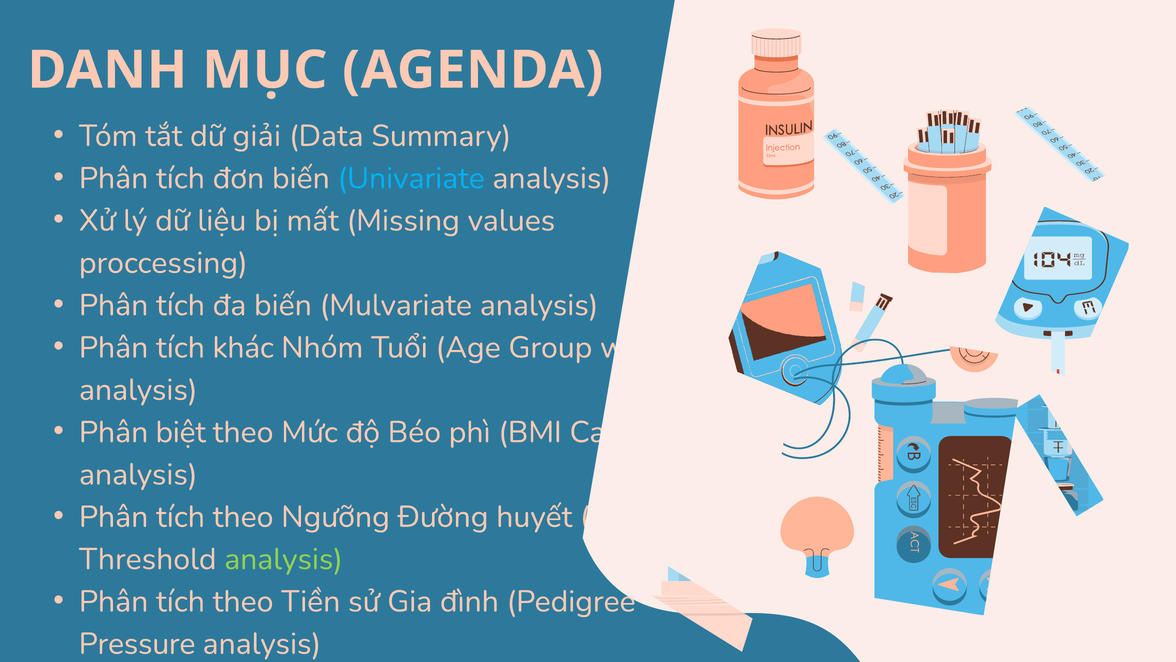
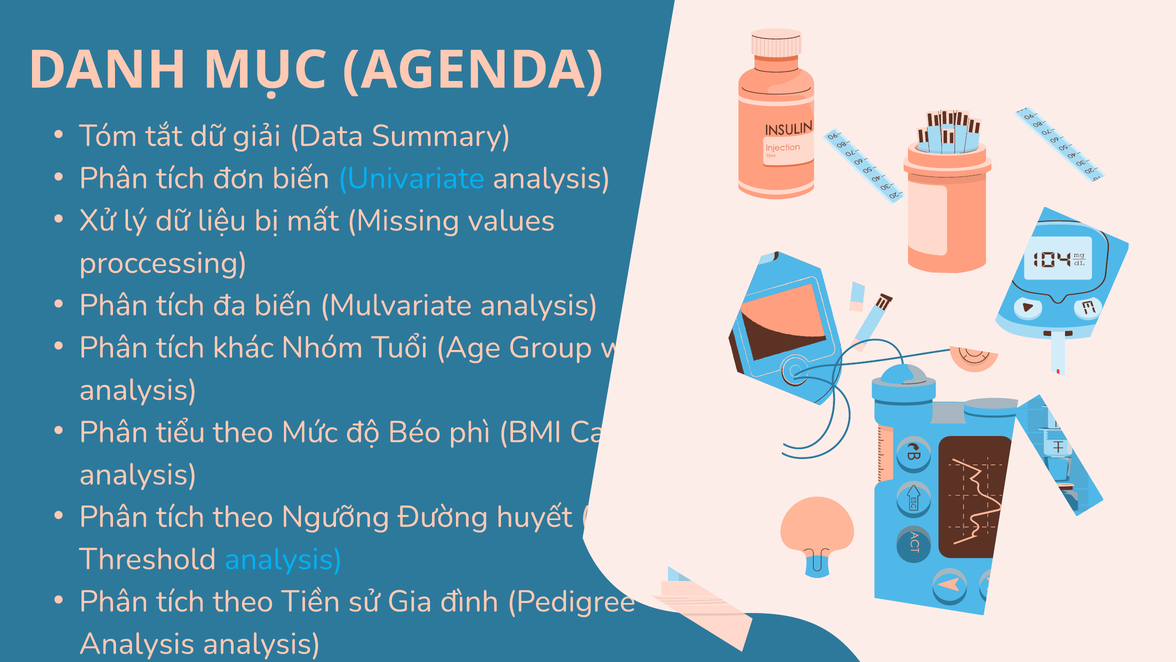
biệt: biệt -> tiểu
analysis at (284, 559) colour: light green -> light blue
Pressure at (137, 643): Pressure -> Analysis
